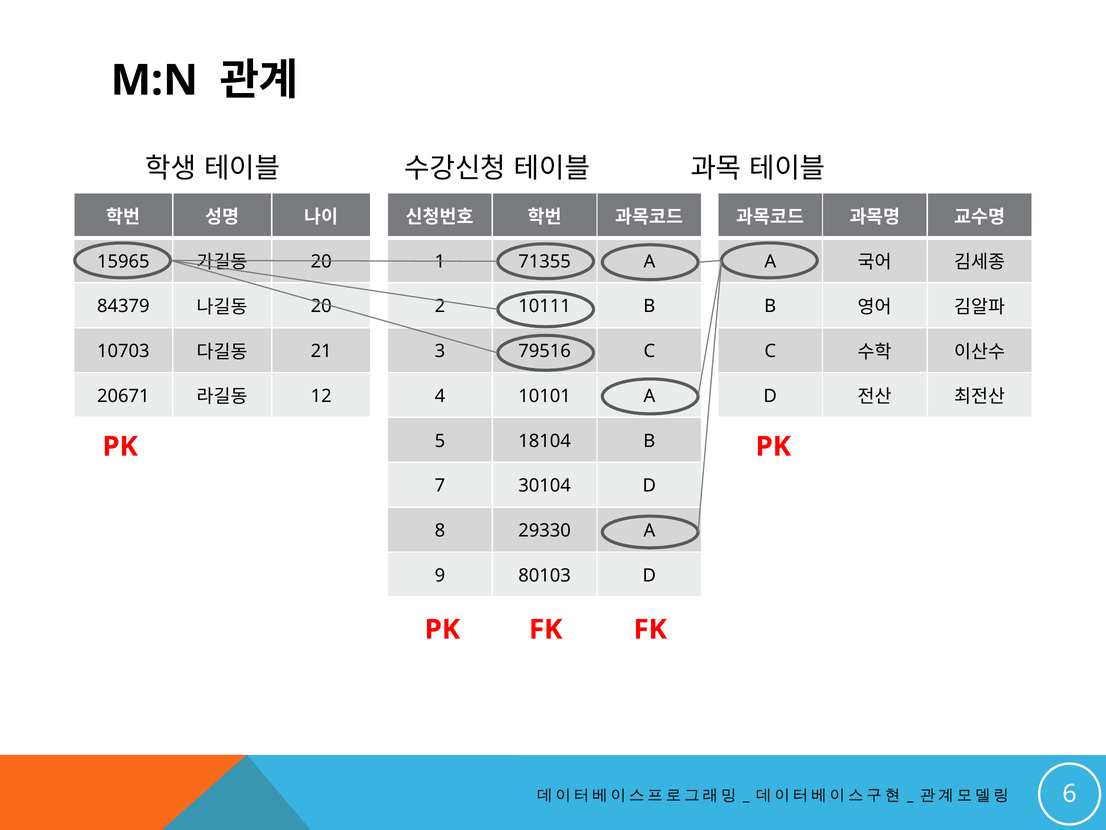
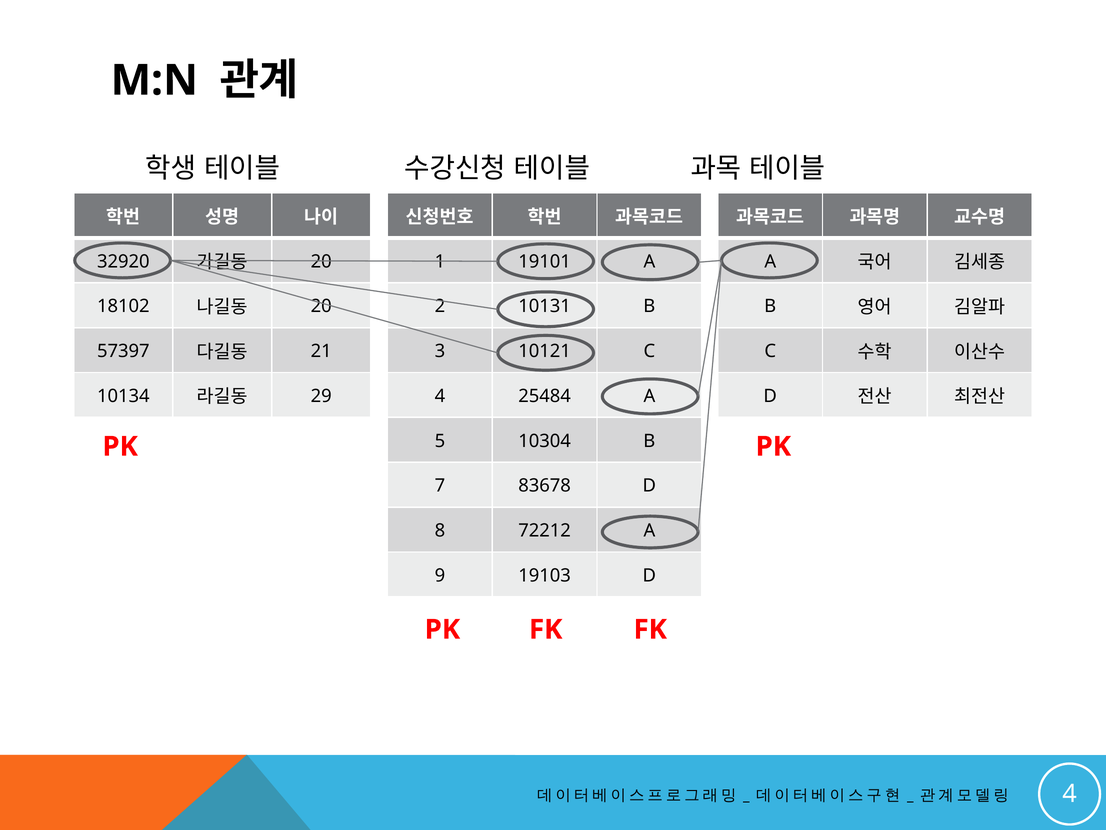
15965: 15965 -> 32920
71355: 71355 -> 19101
84379: 84379 -> 18102
10111: 10111 -> 10131
10703: 10703 -> 57397
79516: 79516 -> 10121
20671: 20671 -> 10134
12: 12 -> 29
10101: 10101 -> 25484
18104: 18104 -> 10304
30104: 30104 -> 83678
29330: 29330 -> 72212
80103: 80103 -> 19103
6 at (1070, 793): 6 -> 4
